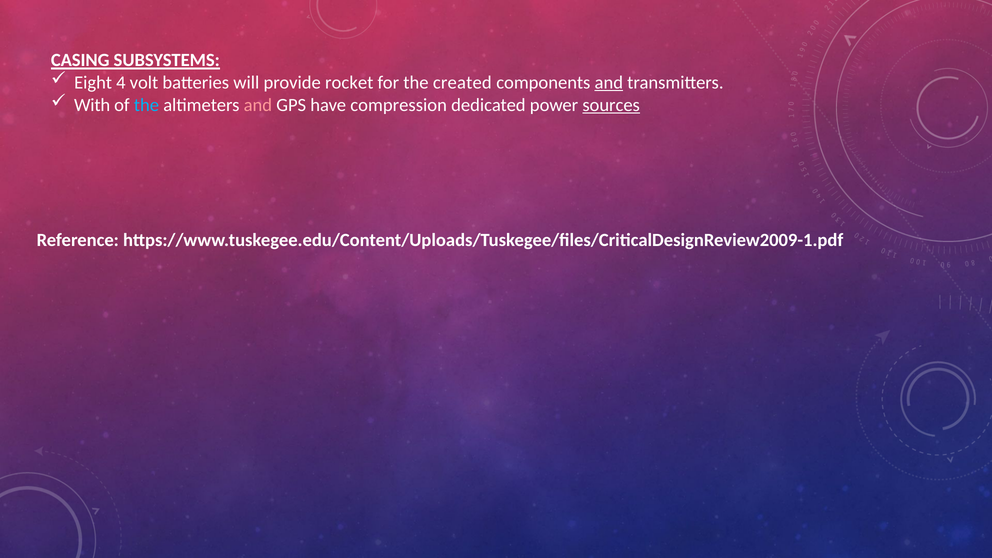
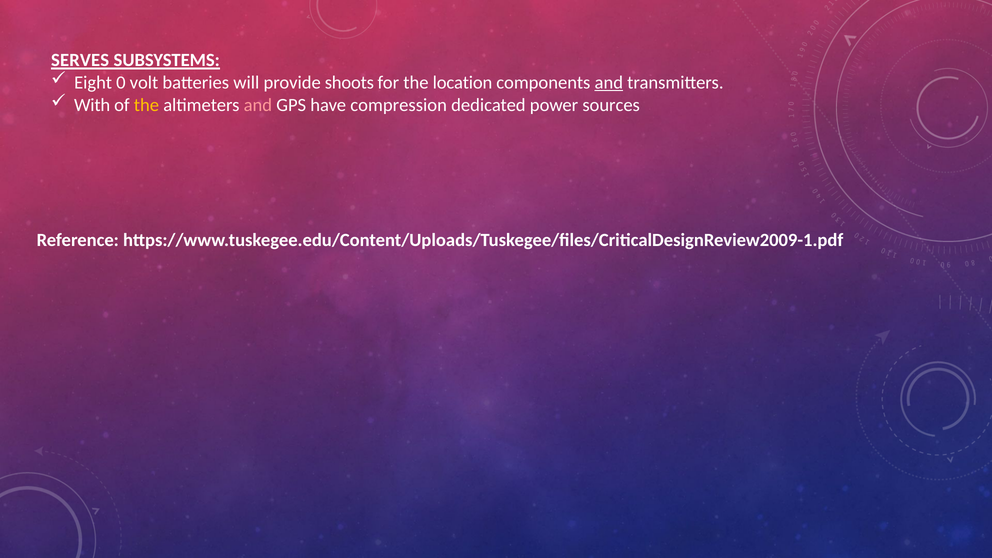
CASING: CASING -> SERVES
4: 4 -> 0
rocket: rocket -> shoots
created: created -> location
the at (146, 105) colour: light blue -> yellow
sources underline: present -> none
